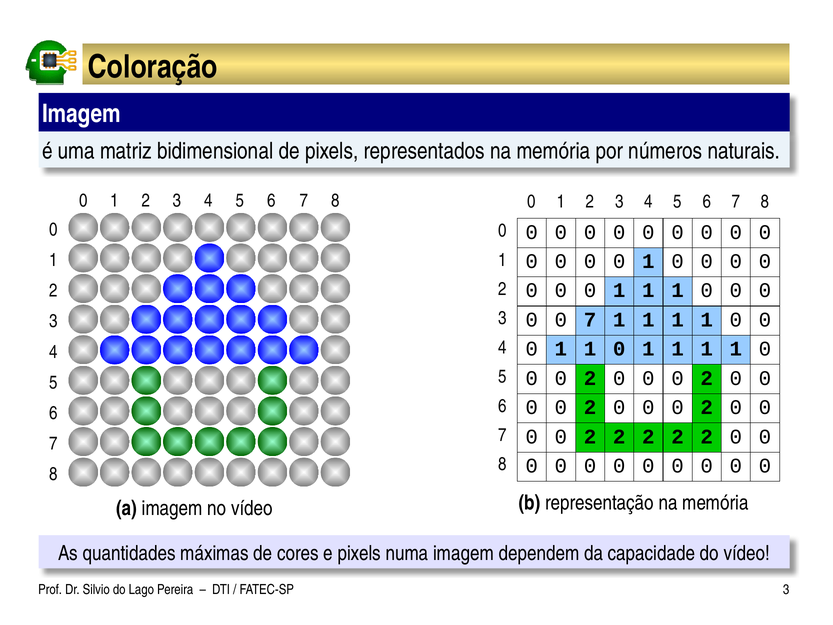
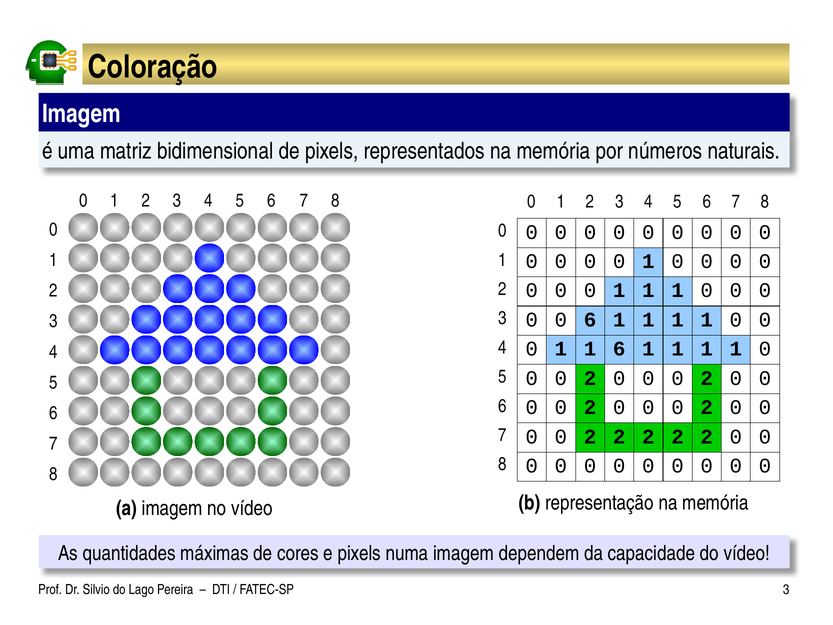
0 0 7: 7 -> 6
0 1 1 0: 0 -> 6
